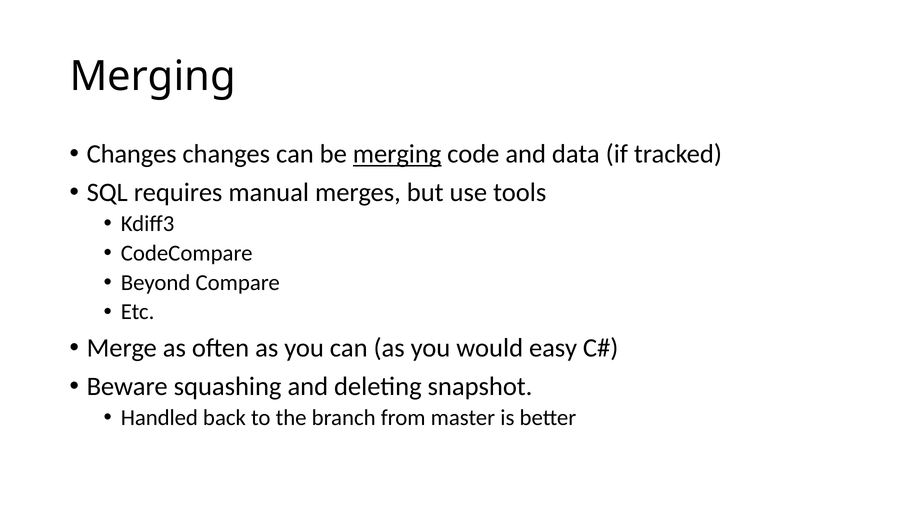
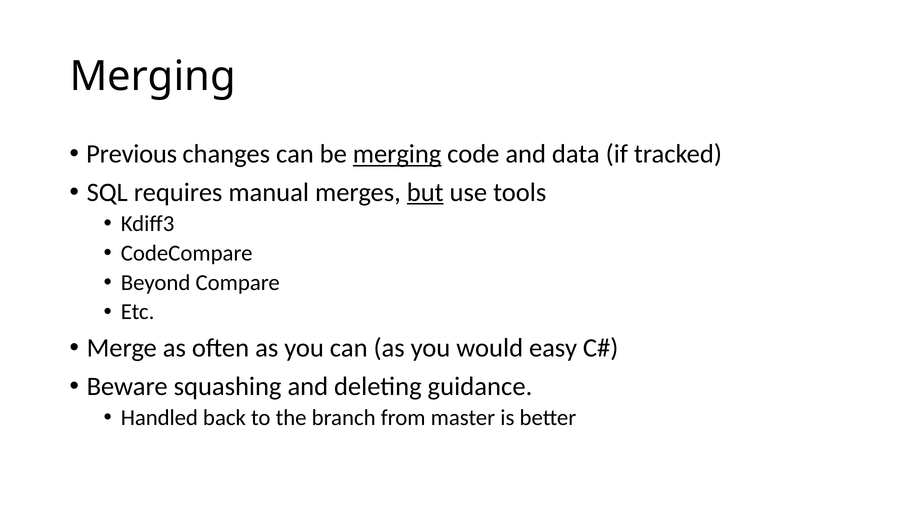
Changes at (132, 154): Changes -> Previous
but underline: none -> present
snapshot: snapshot -> guidance
